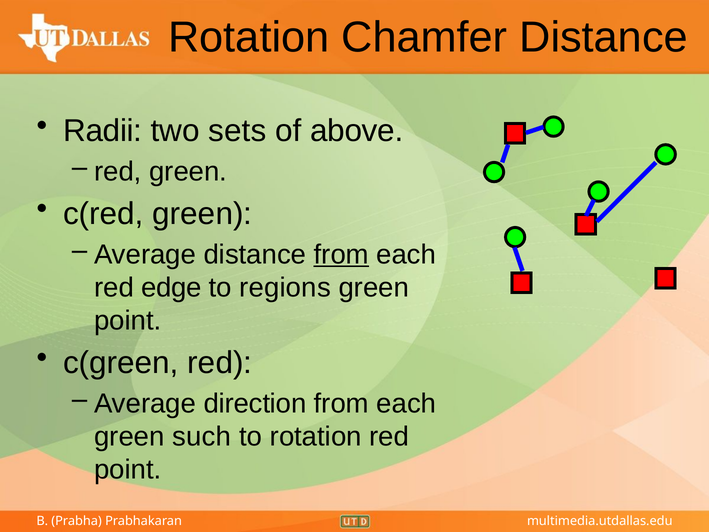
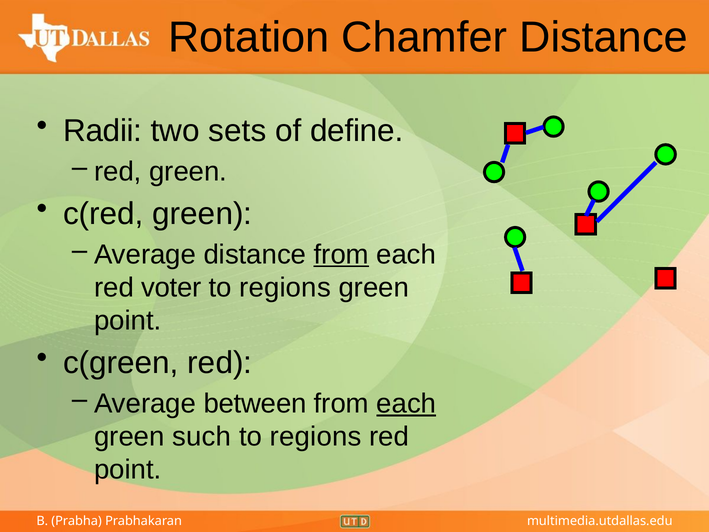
above: above -> define
edge: edge -> voter
direction: direction -> between
each at (406, 403) underline: none -> present
rotation at (316, 437): rotation -> regions
